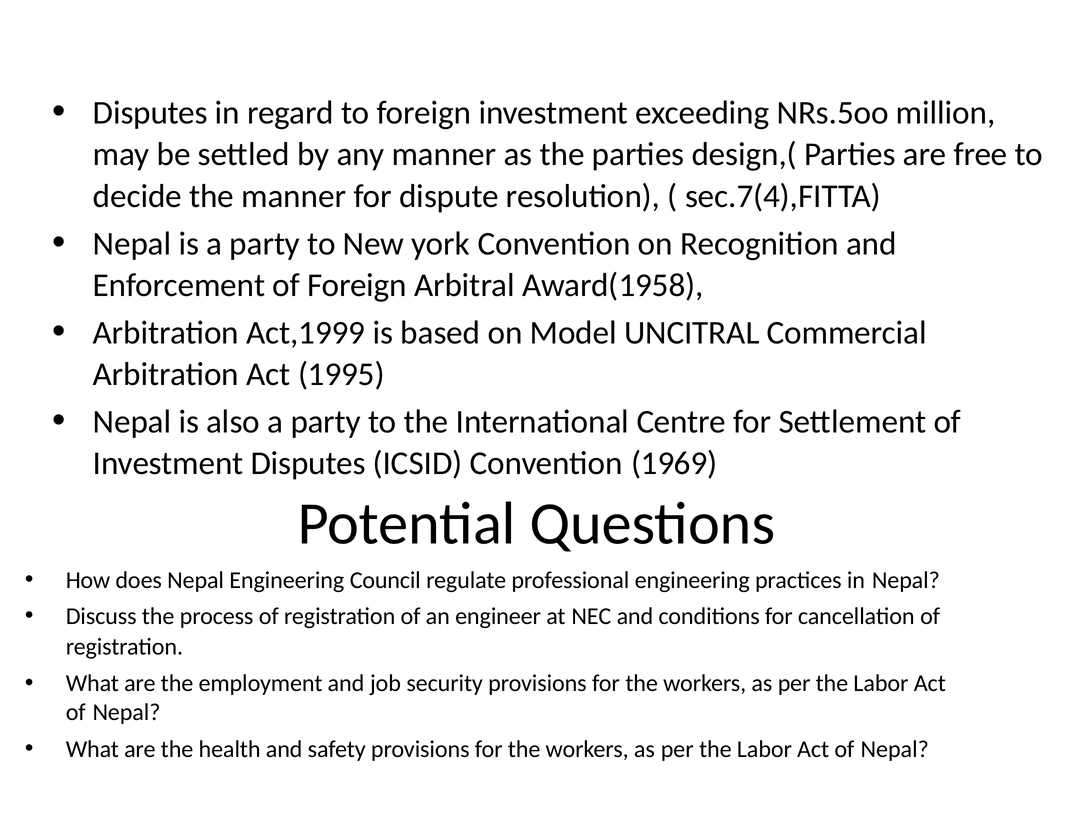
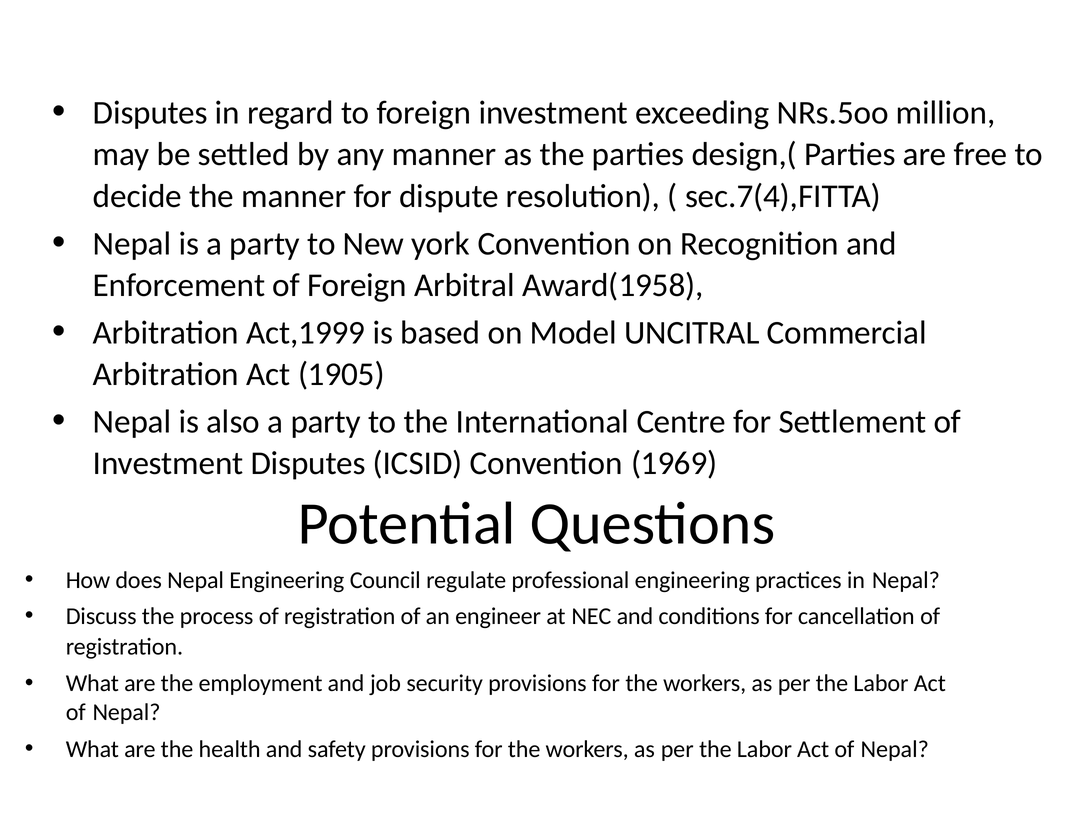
1995: 1995 -> 1905
